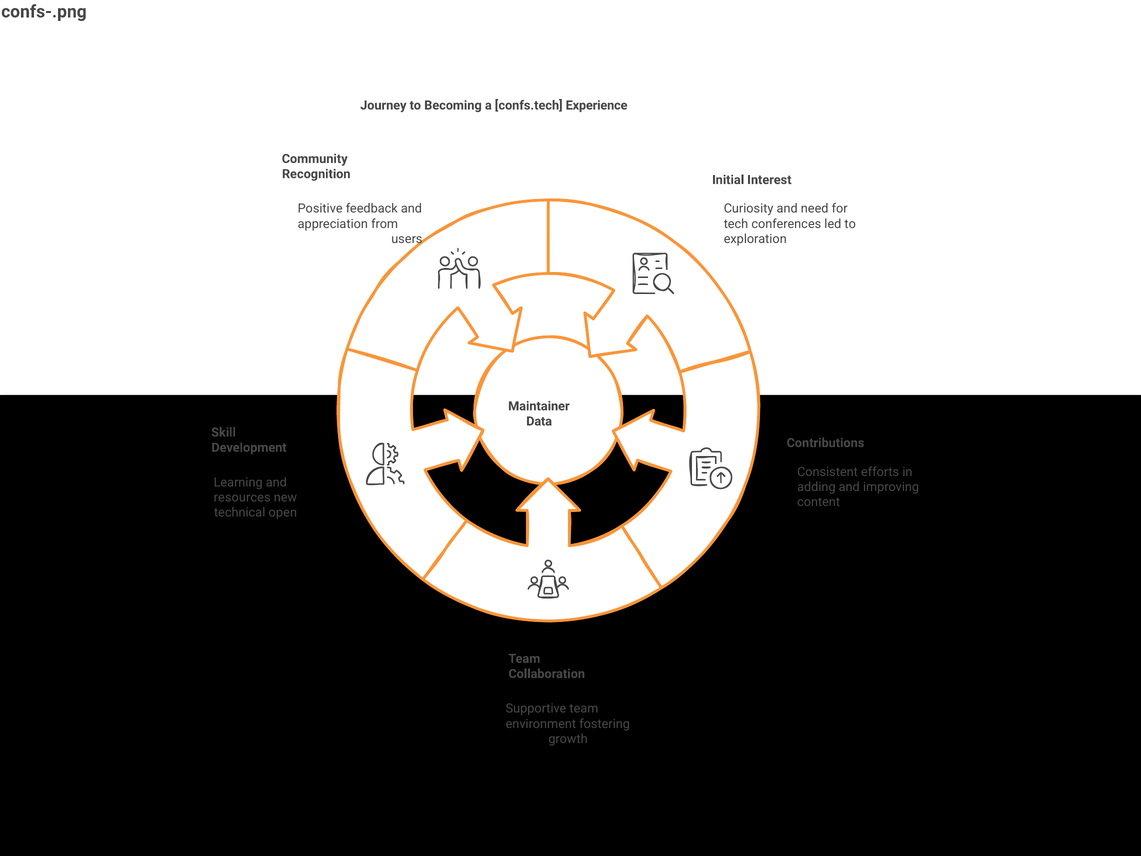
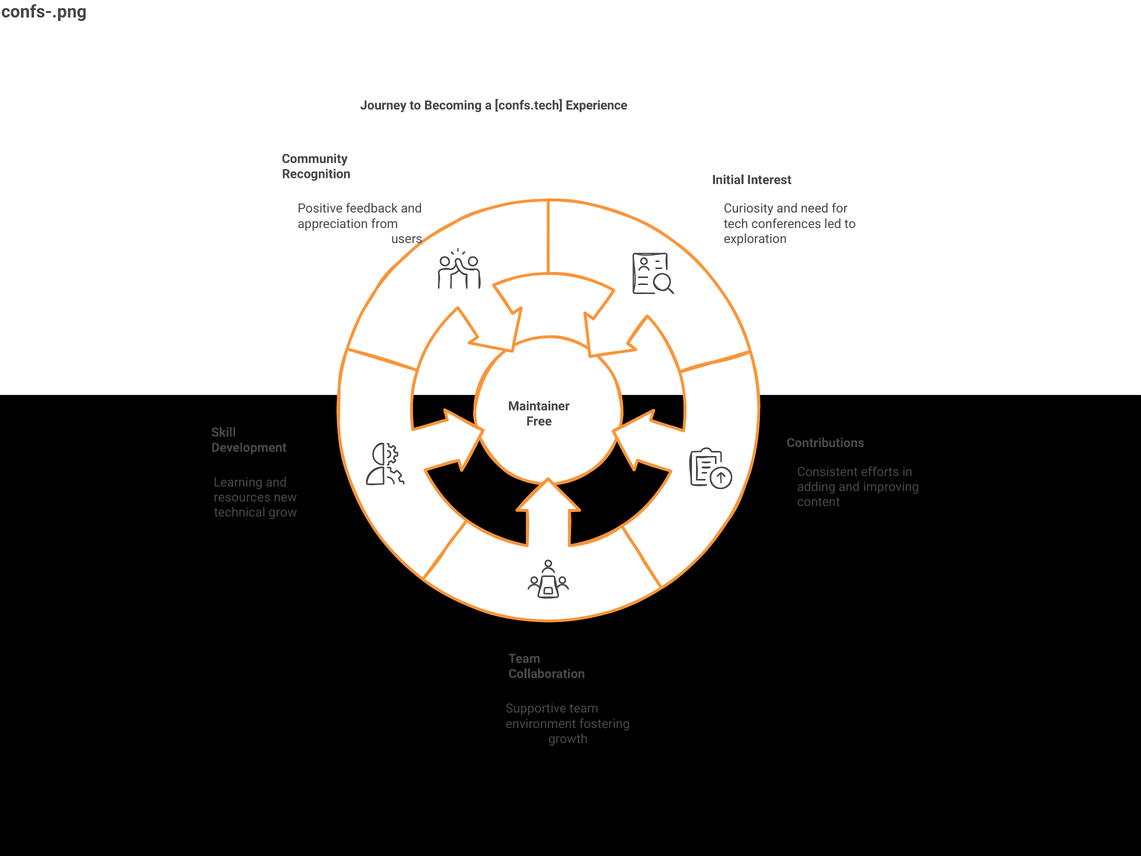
Data: Data -> Free
open: open -> grow
